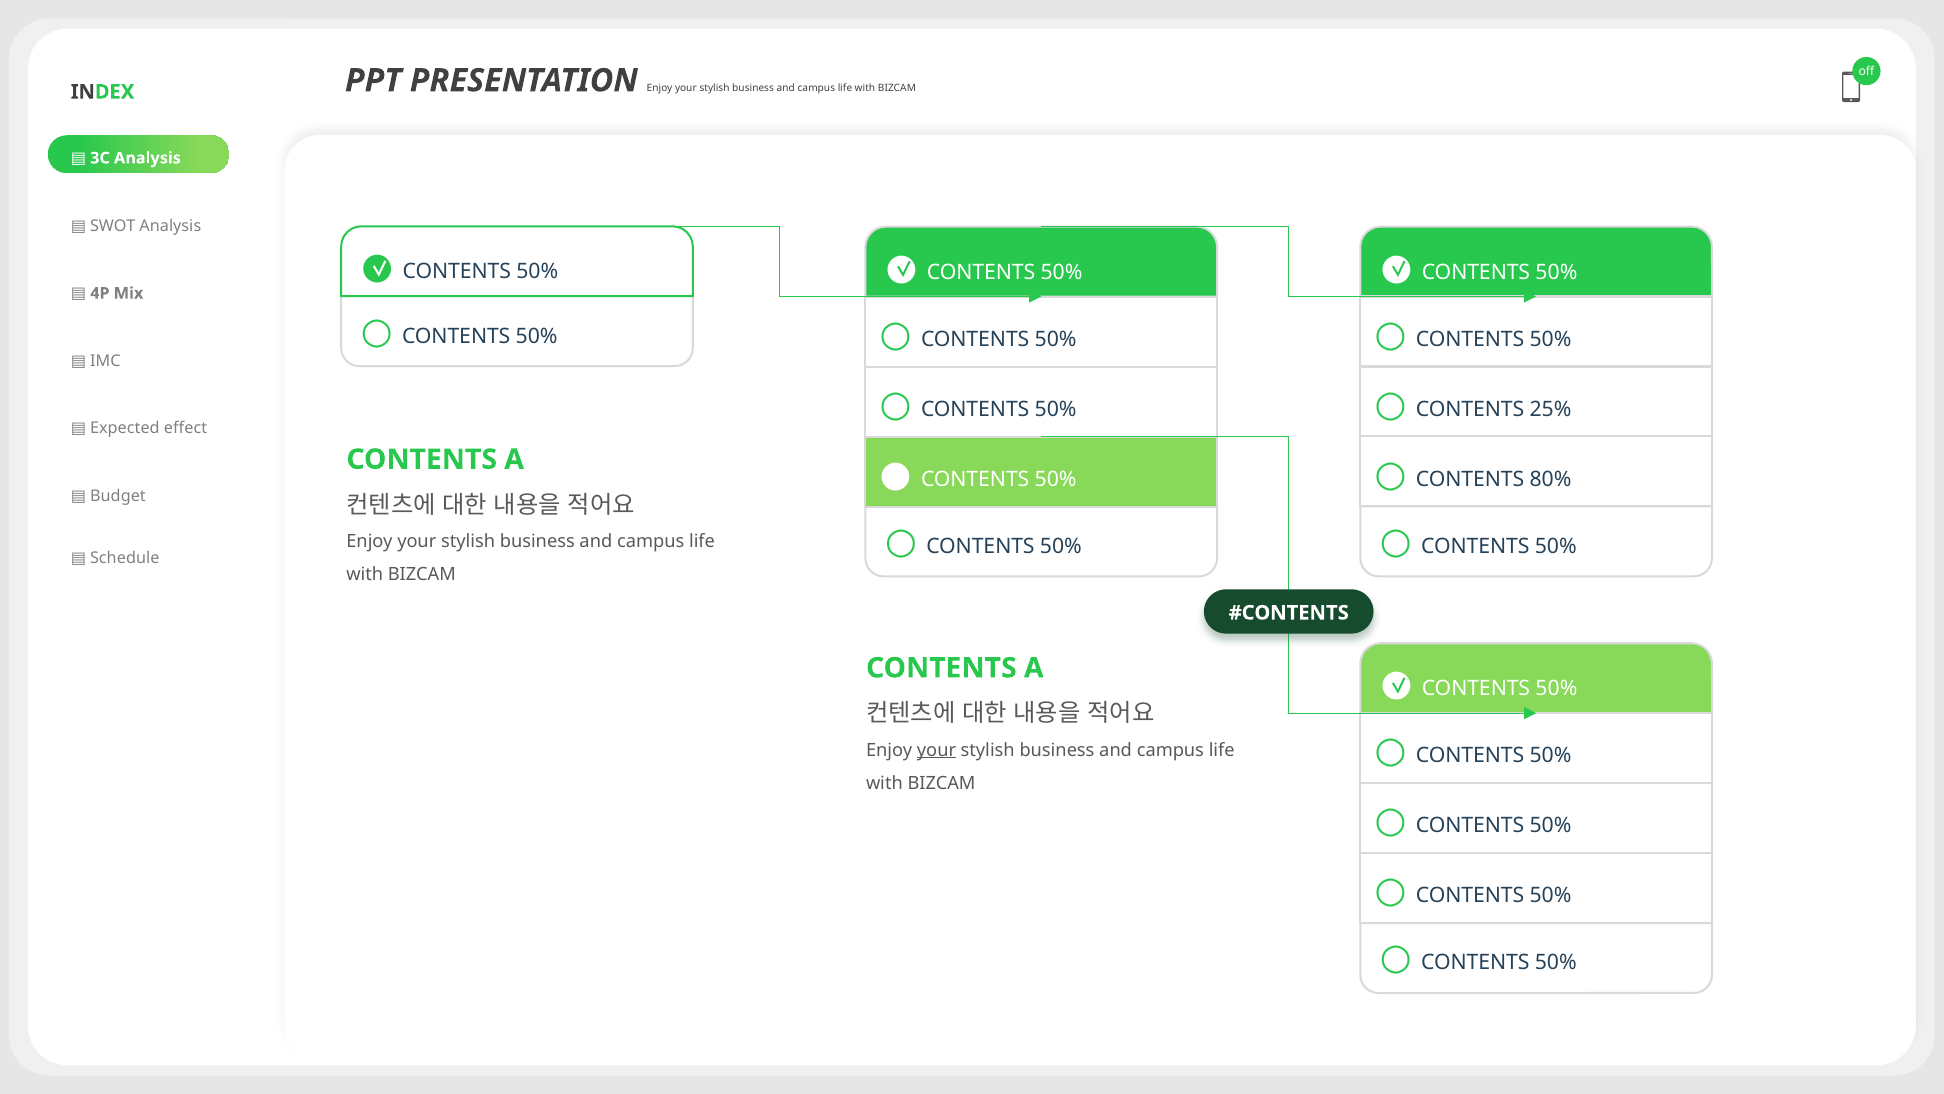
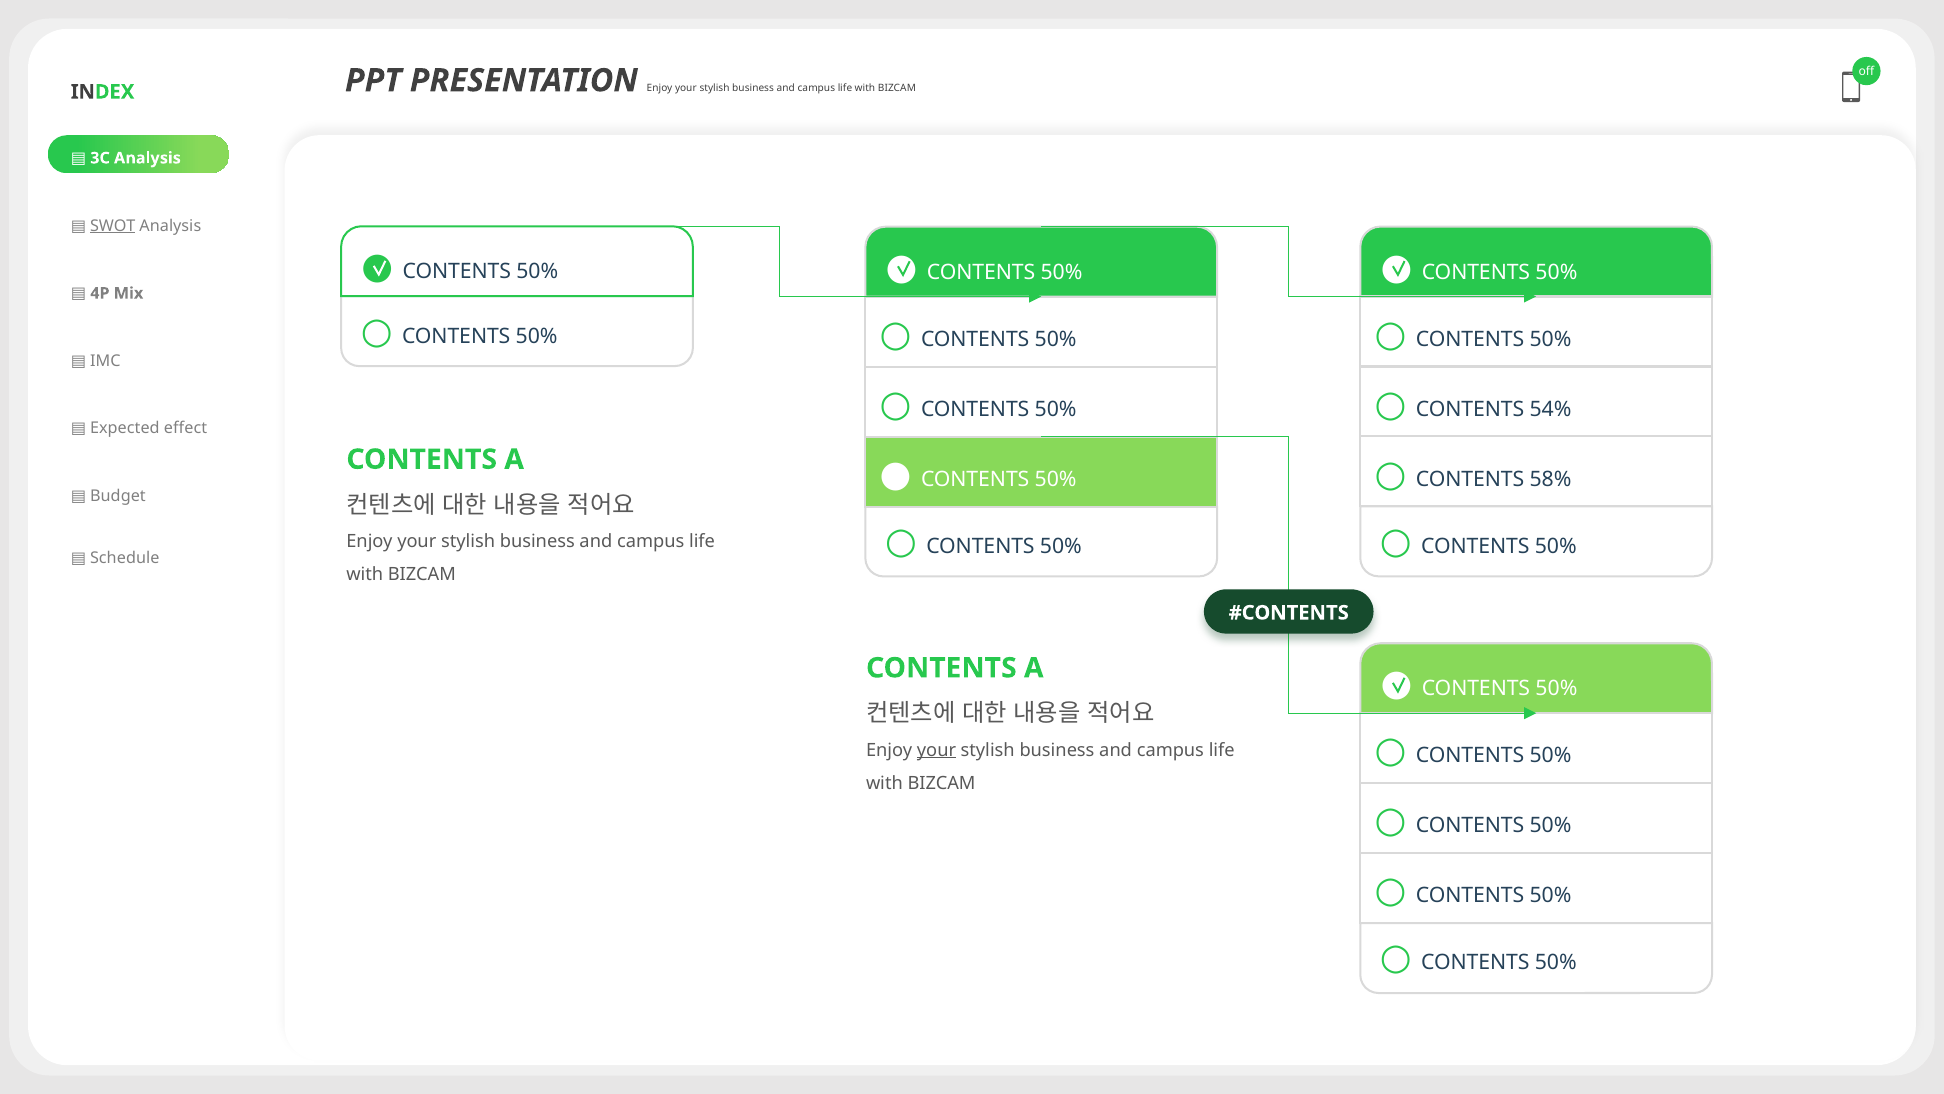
SWOT underline: none -> present
25%: 25% -> 54%
80%: 80% -> 58%
